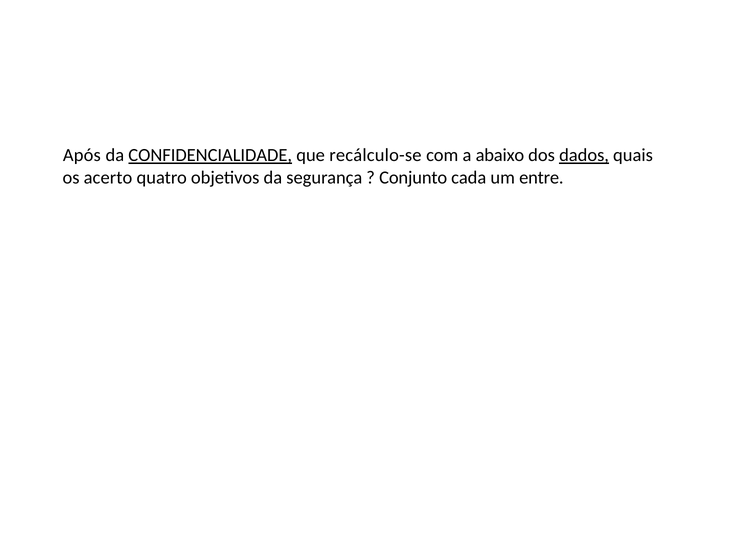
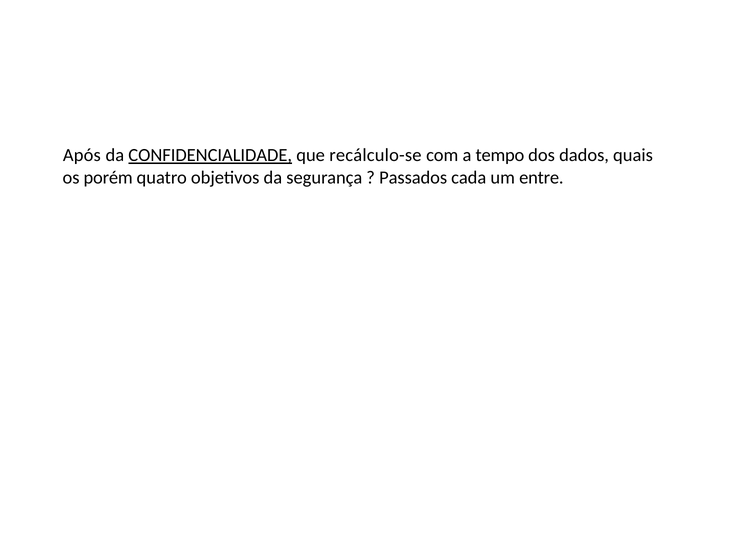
abaixo: abaixo -> tempo
dados underline: present -> none
acerto: acerto -> porém
Conjunto: Conjunto -> Passados
